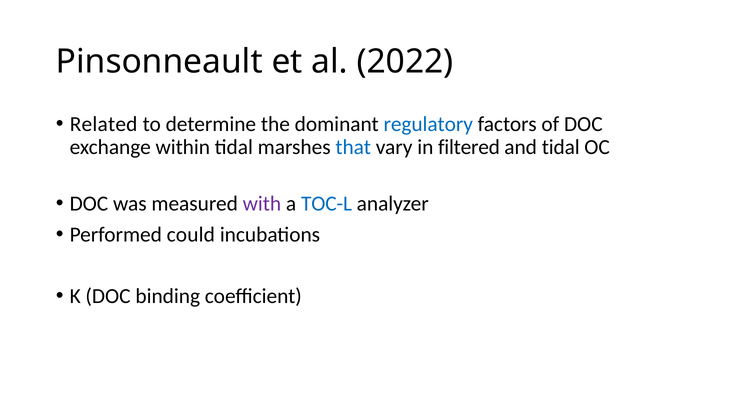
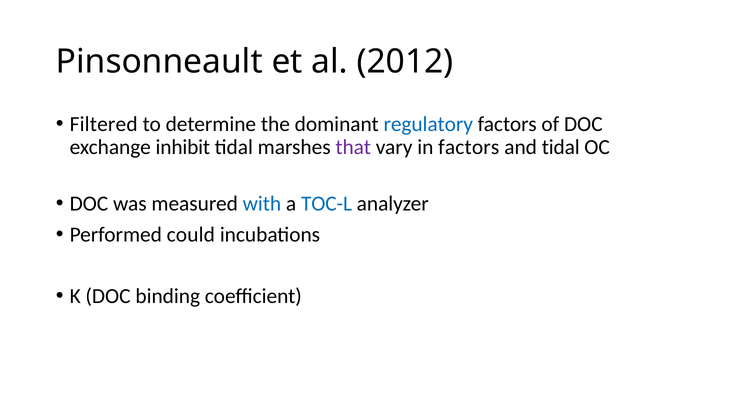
2022: 2022 -> 2012
Related: Related -> Filtered
within: within -> inhibit
that colour: blue -> purple
in filtered: filtered -> factors
with colour: purple -> blue
